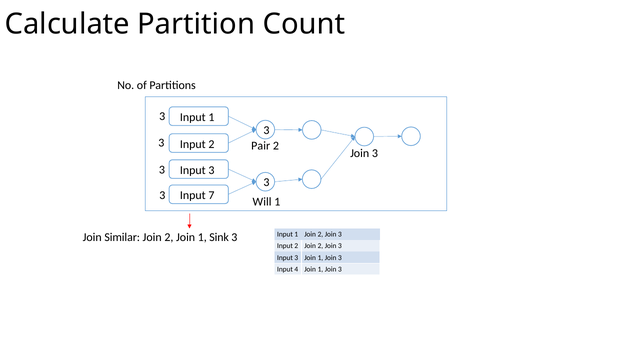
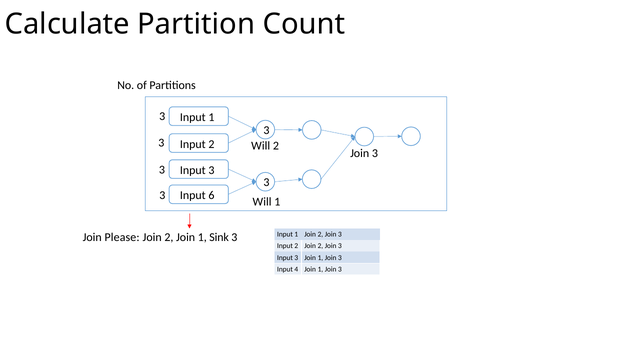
Pair at (261, 146): Pair -> Will
7: 7 -> 6
Similar: Similar -> Please
